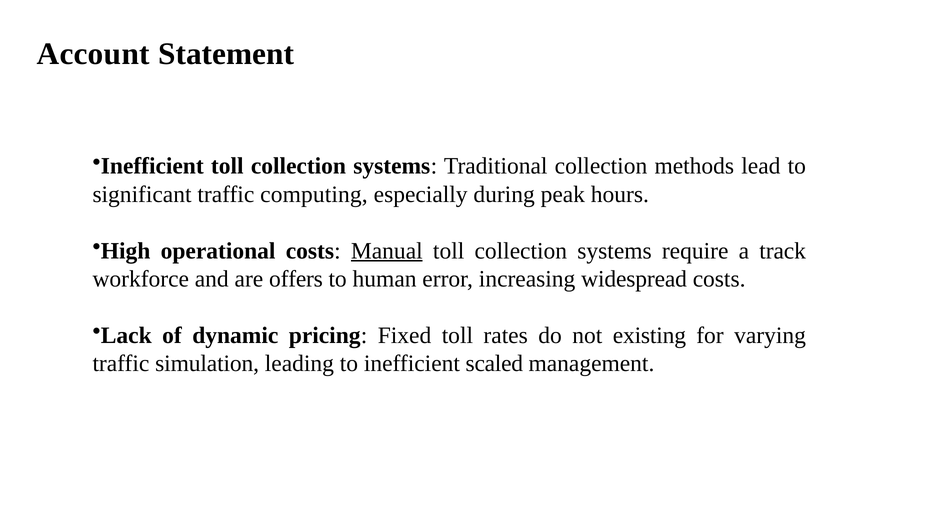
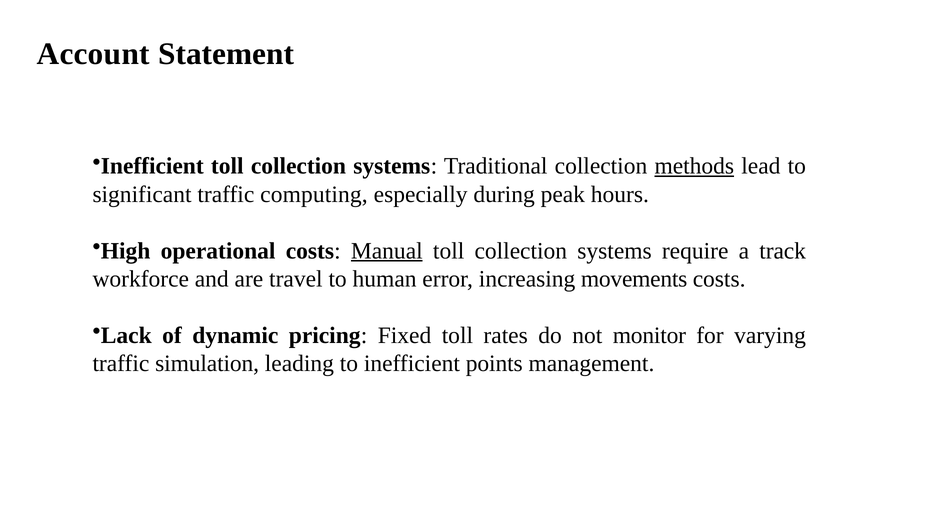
methods underline: none -> present
offers: offers -> travel
widespread: widespread -> movements
existing: existing -> monitor
scaled: scaled -> points
